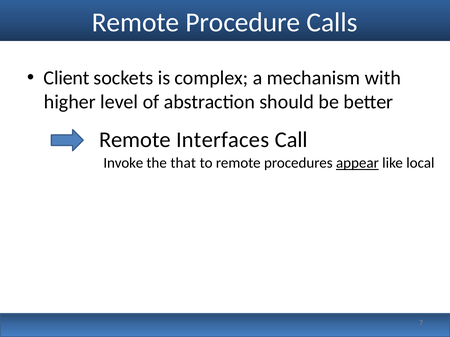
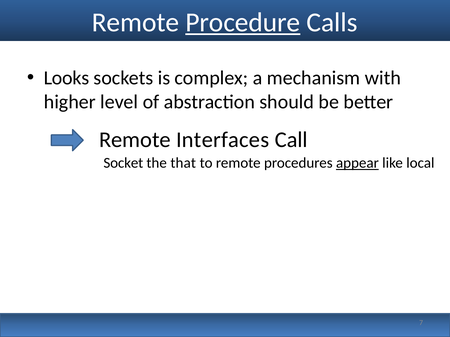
Procedure underline: none -> present
Client: Client -> Looks
Invoke: Invoke -> Socket
